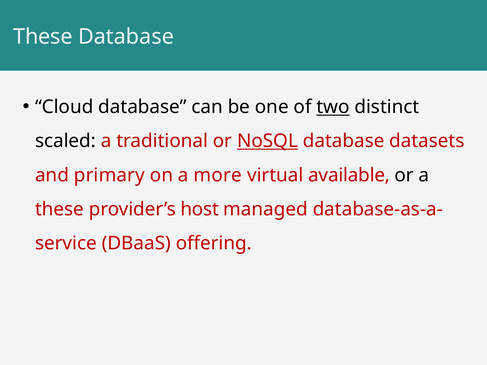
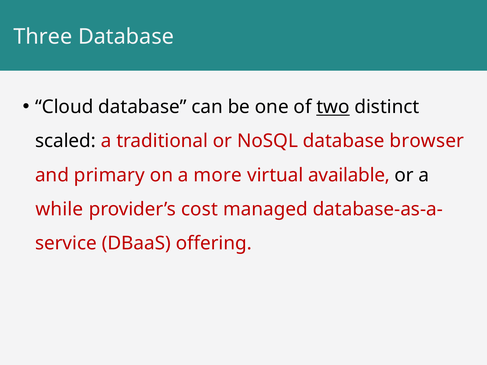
These at (43, 37): These -> Three
NoSQL underline: present -> none
datasets: datasets -> browser
these at (59, 209): these -> while
host: host -> cost
